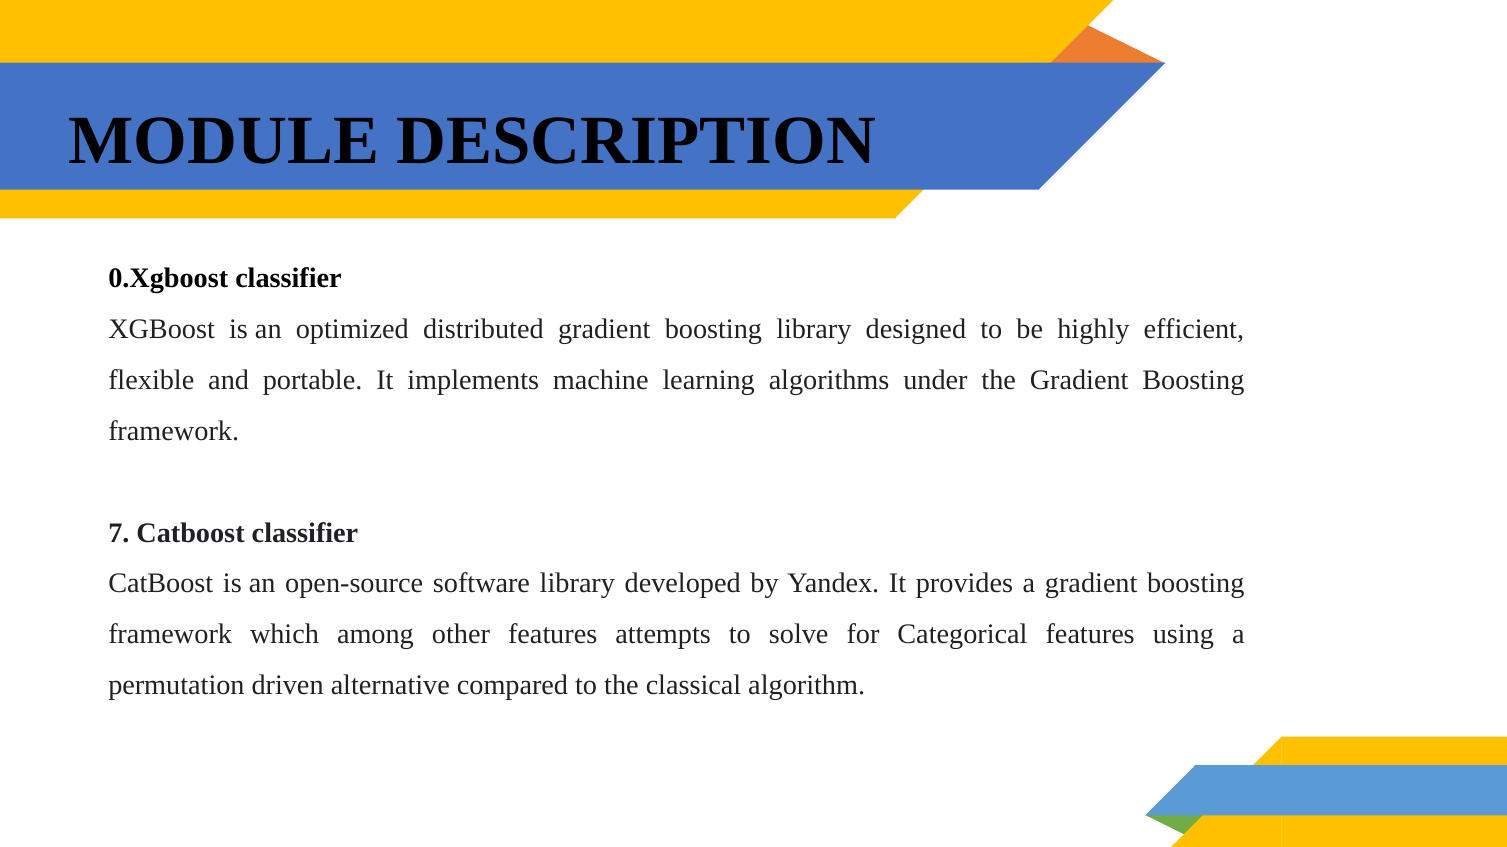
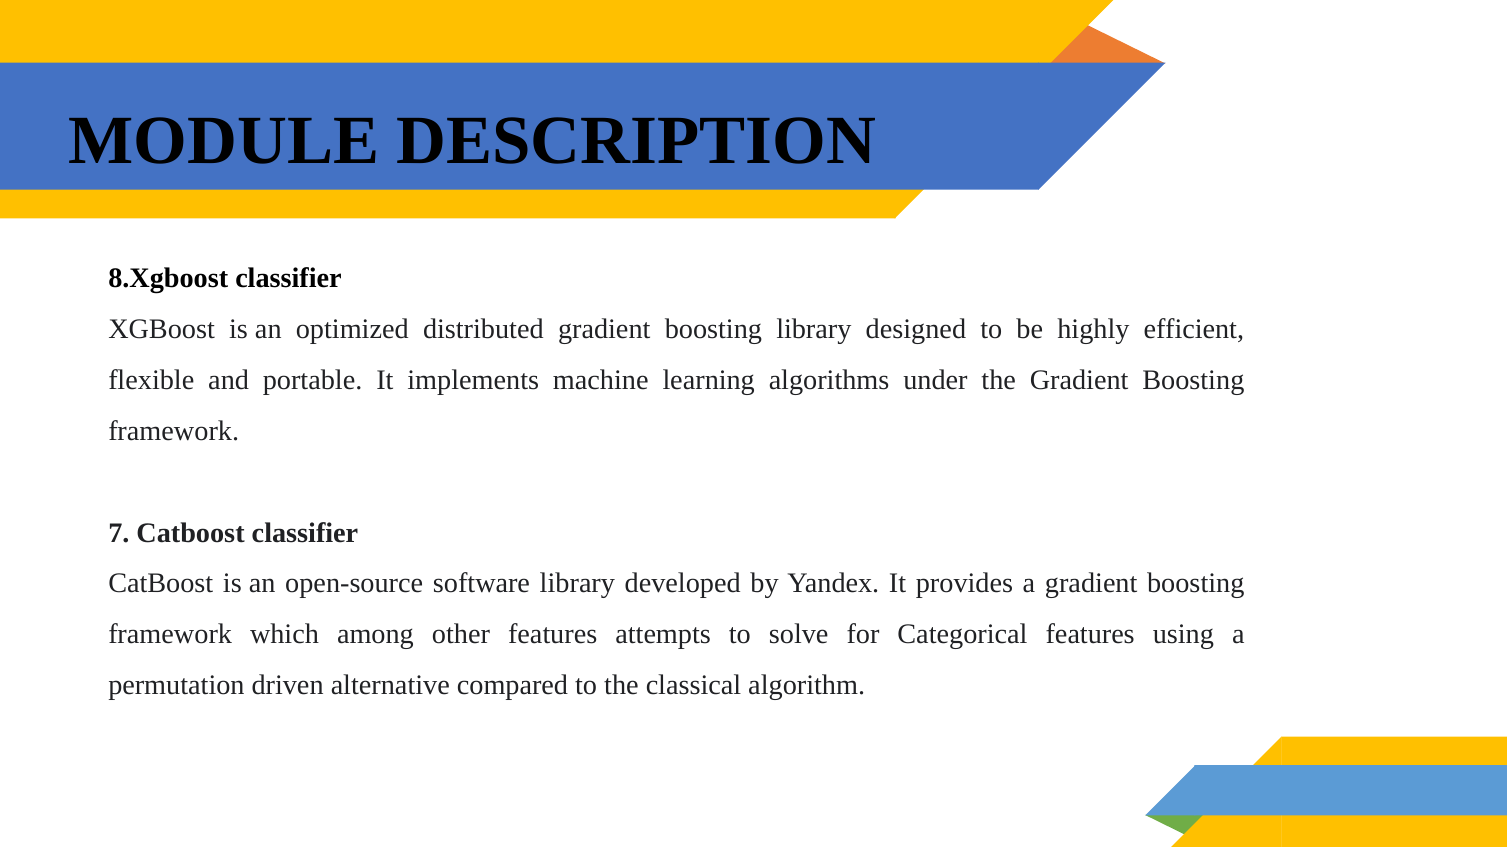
0.Xgboost: 0.Xgboost -> 8.Xgboost
